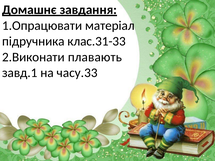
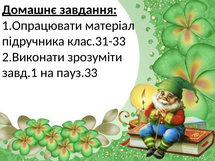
плавають: плавають -> зрозуміти
часу.33: часу.33 -> пауз.33
